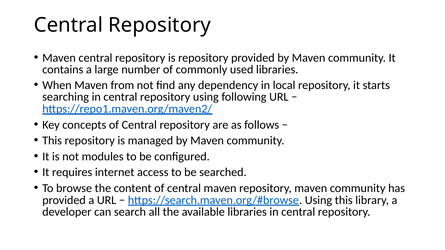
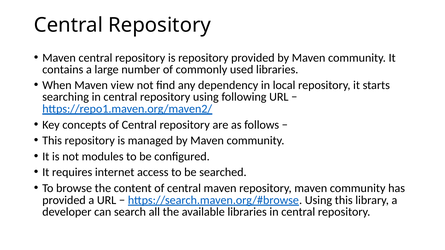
from: from -> view
